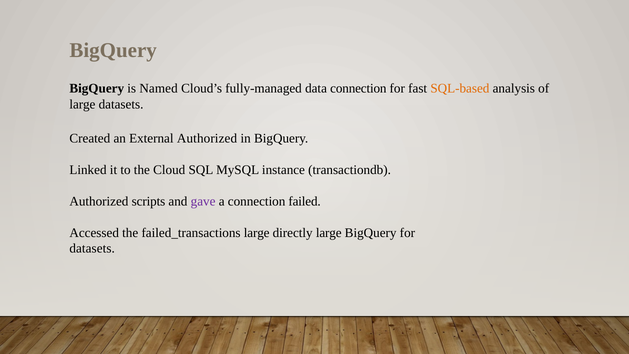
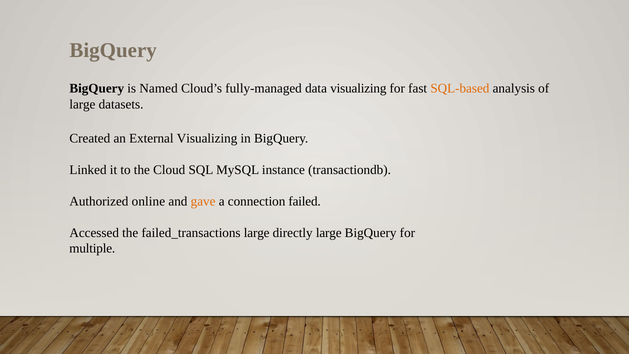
data connection: connection -> visualizing
External Authorized: Authorized -> Visualizing
scripts: scripts -> online
gave colour: purple -> orange
datasets at (92, 248): datasets -> multiple
